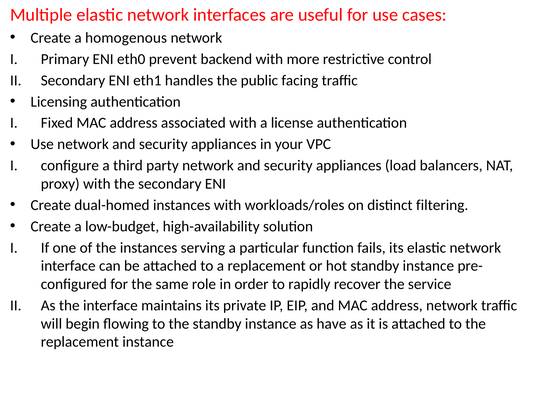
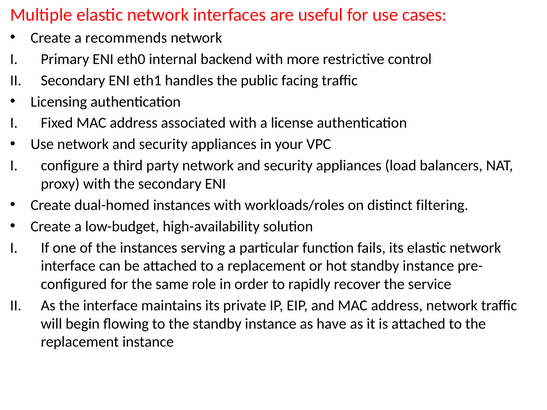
homogenous: homogenous -> recommends
prevent: prevent -> internal
